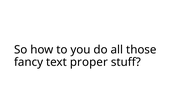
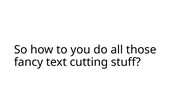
proper: proper -> cutting
